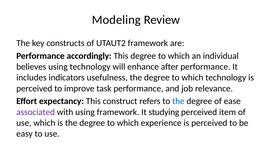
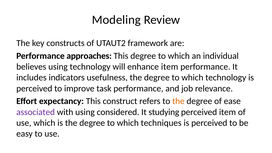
accordingly: accordingly -> approaches
enhance after: after -> item
the at (178, 101) colour: blue -> orange
using framework: framework -> considered
experience: experience -> techniques
